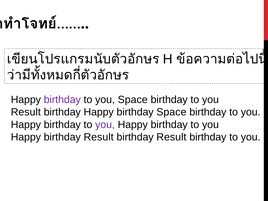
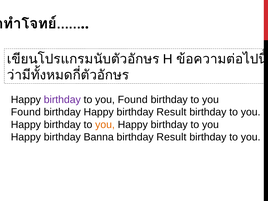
Space at (133, 100): Space -> Found
Result at (26, 112): Result -> Found
Happy birthday Space: Space -> Result
you at (105, 125) colour: purple -> orange
Happy birthday Result: Result -> Banna
